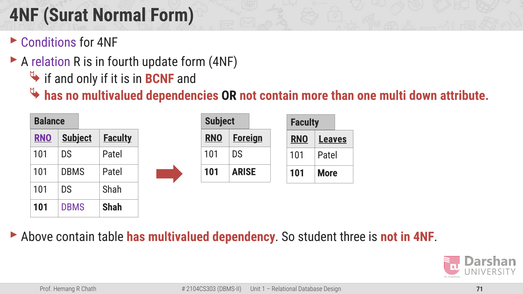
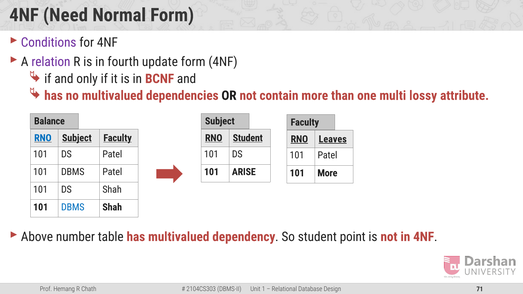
Surat: Surat -> Need
down: down -> lossy
RNO at (43, 138) colour: purple -> blue
RNO Foreign: Foreign -> Student
DBMS at (73, 207) colour: purple -> blue
Above contain: contain -> number
three: three -> point
